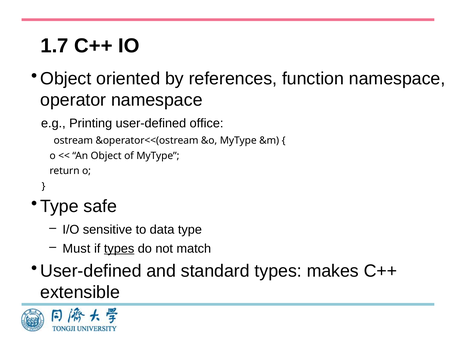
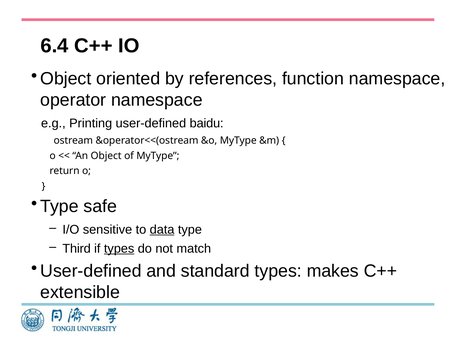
1.7: 1.7 -> 6.4
office: office -> baidu
data underline: none -> present
Must: Must -> Third
